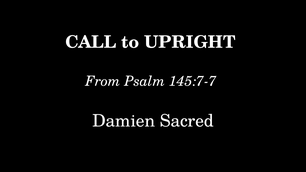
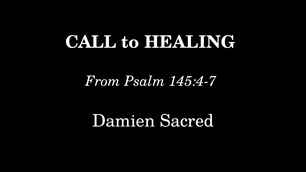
UPRIGHT: UPRIGHT -> HEALING
145:7-7: 145:7-7 -> 145:4-7
